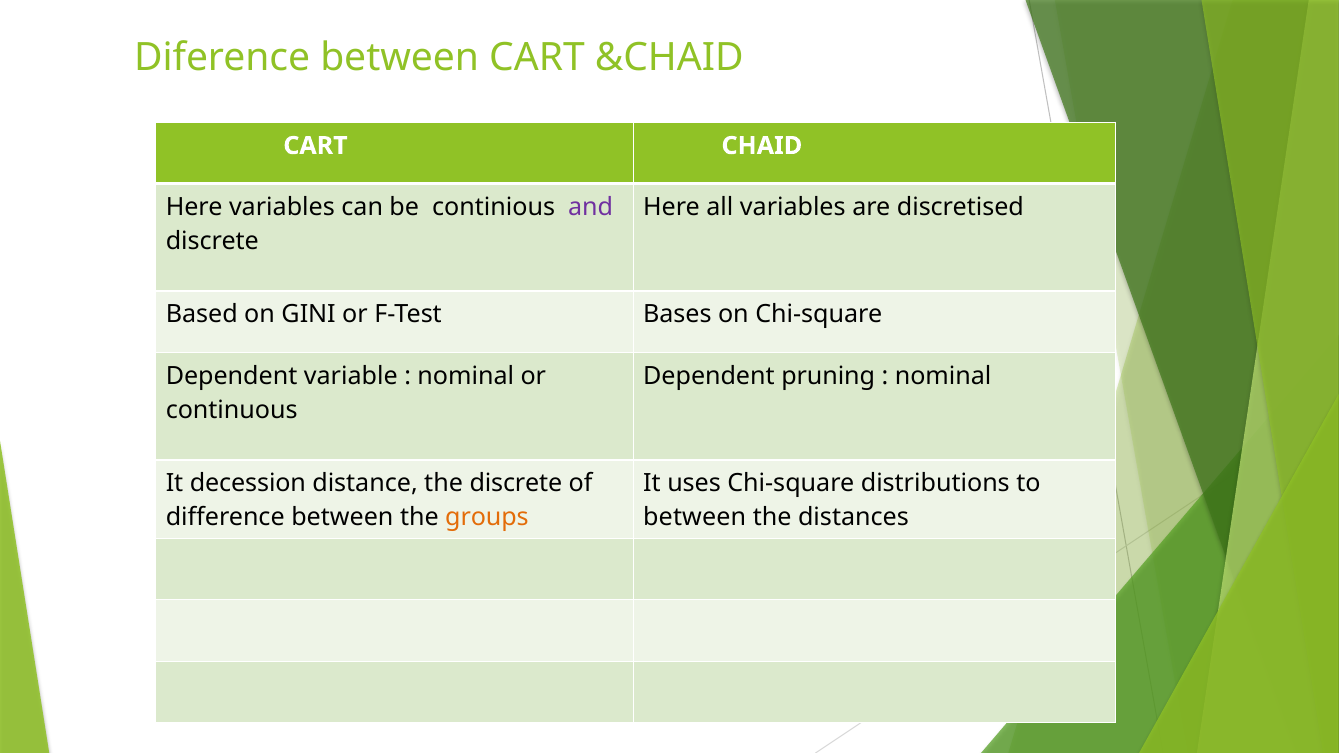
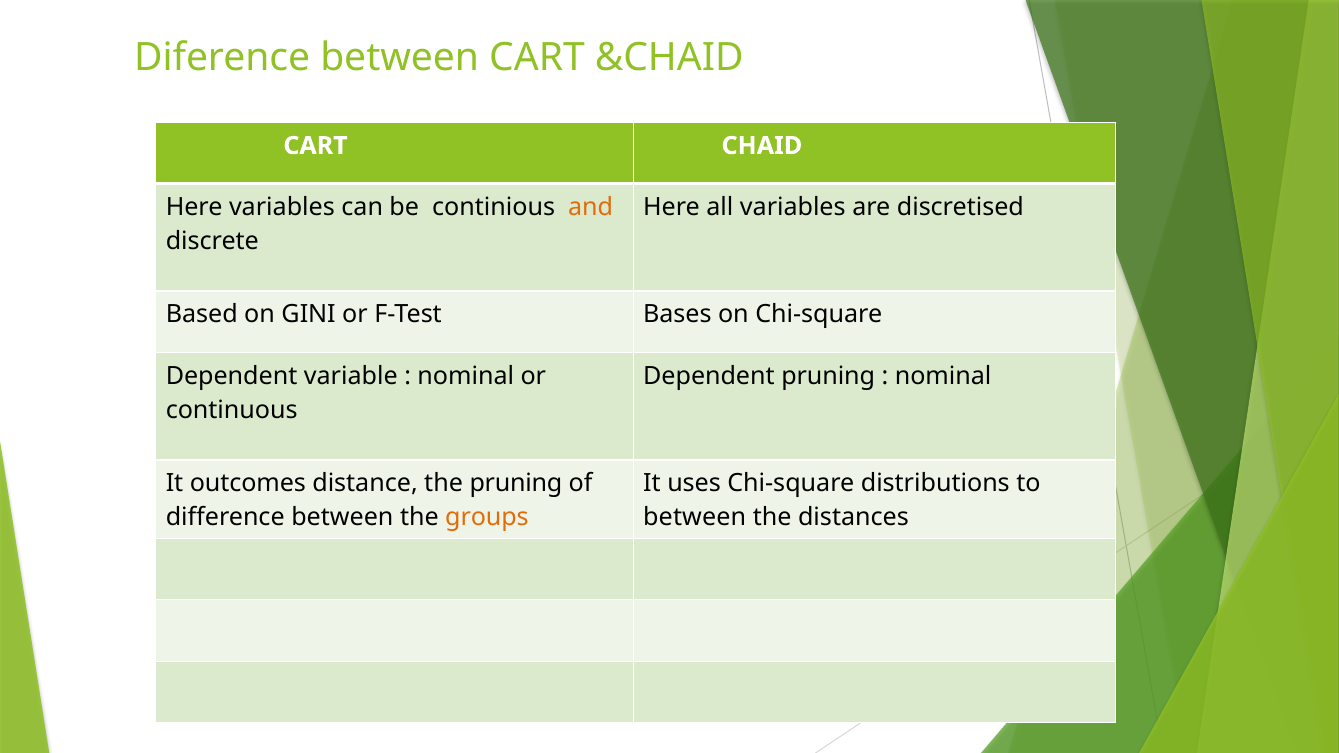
and colour: purple -> orange
decession: decession -> outcomes
the discrete: discrete -> pruning
